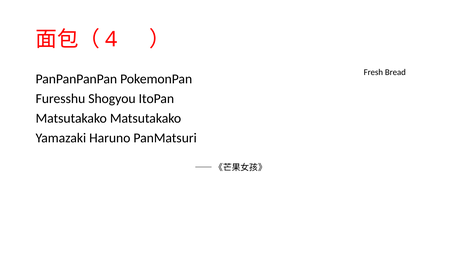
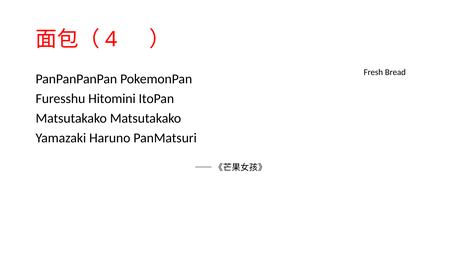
Shogyou: Shogyou -> Hitomini
